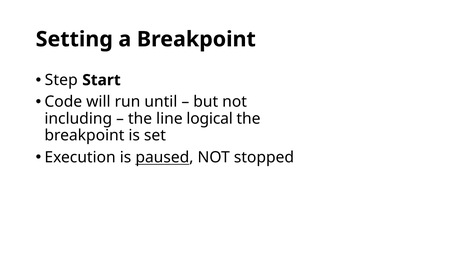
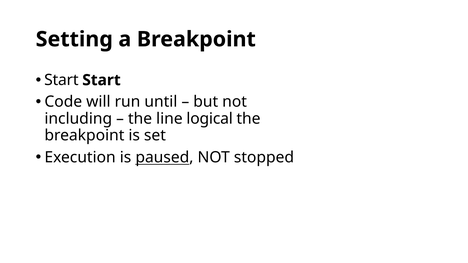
Step at (61, 80): Step -> Start
